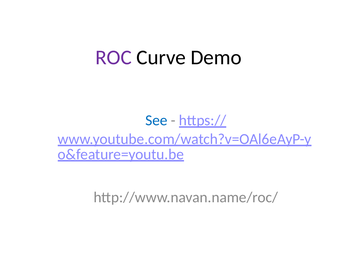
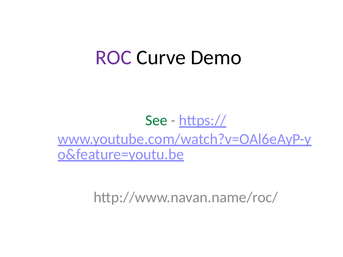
See colour: blue -> green
